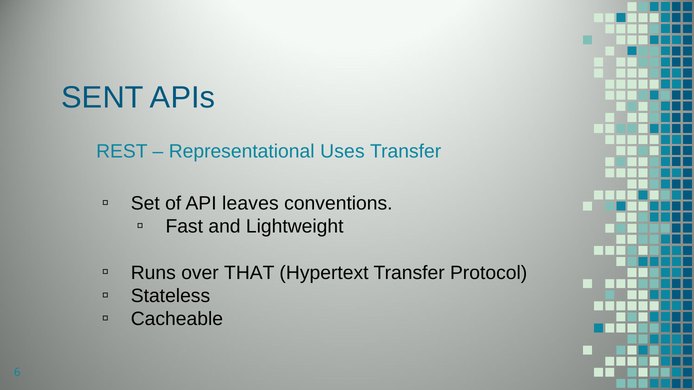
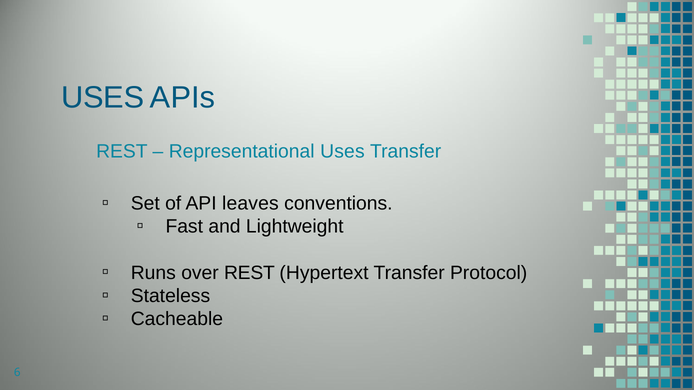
SENT at (103, 98): SENT -> USES
over THAT: THAT -> REST
